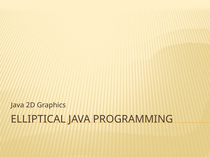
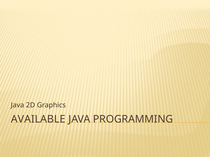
ELLIPTICAL: ELLIPTICAL -> AVAILABLE
